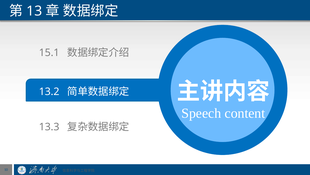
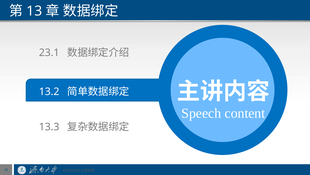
15.1: 15.1 -> 23.1
